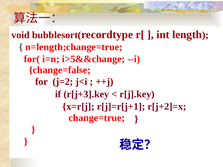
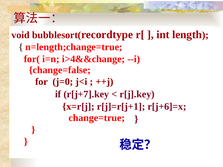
i>5&&change: i>5&&change -> i>4&&change
j=2: j=2 -> j=0
r[j+3].key: r[j+3].key -> r[j+7].key
r[j+2]=x: r[j+2]=x -> r[j+6]=x
